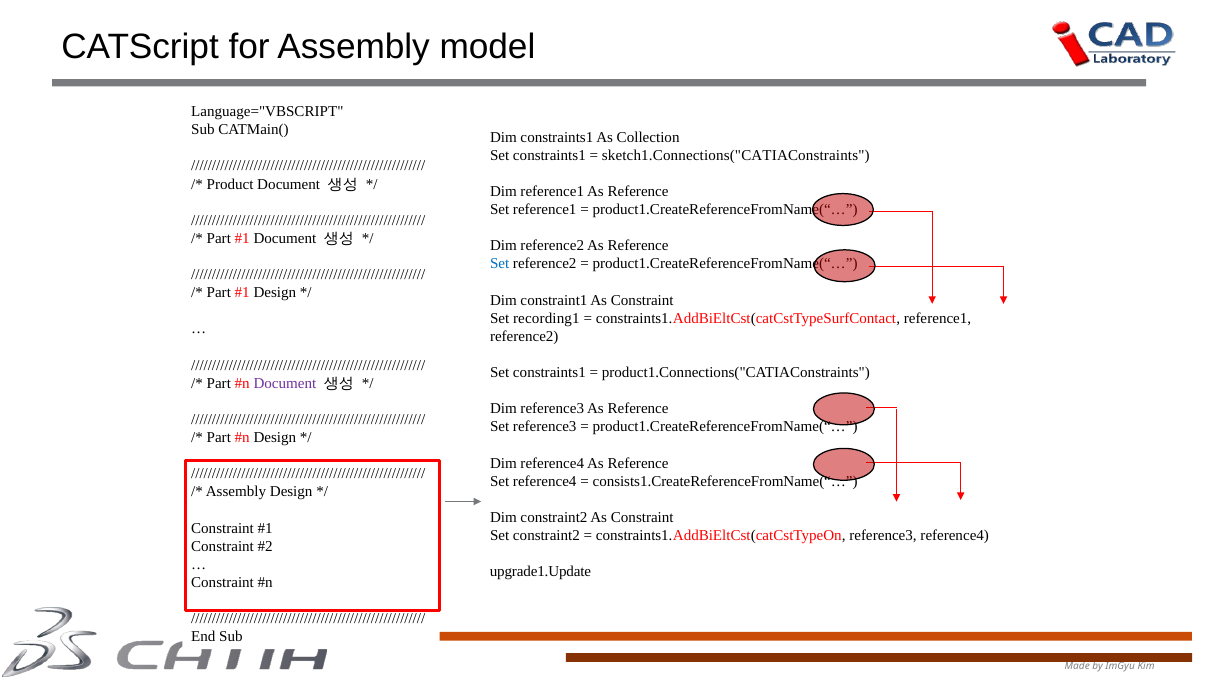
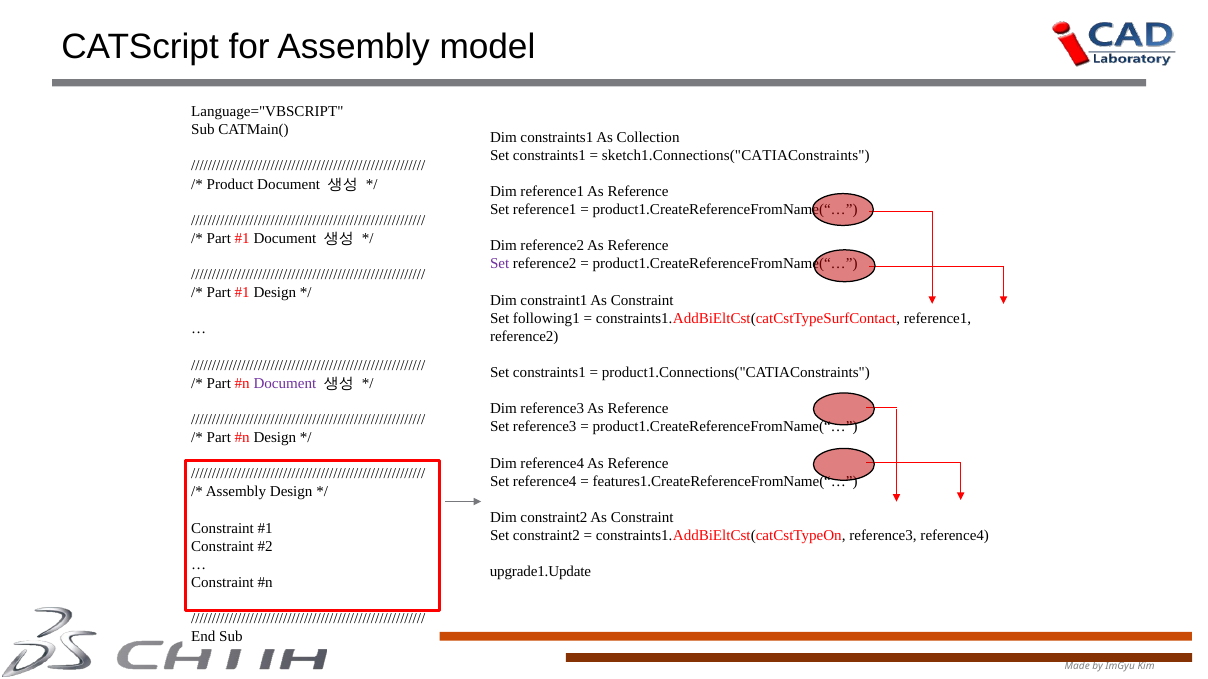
Set at (500, 264) colour: blue -> purple
recording1: recording1 -> following1
consists1.CreateReferenceFromName(“…: consists1.CreateReferenceFromName(“… -> features1.CreateReferenceFromName(“…
